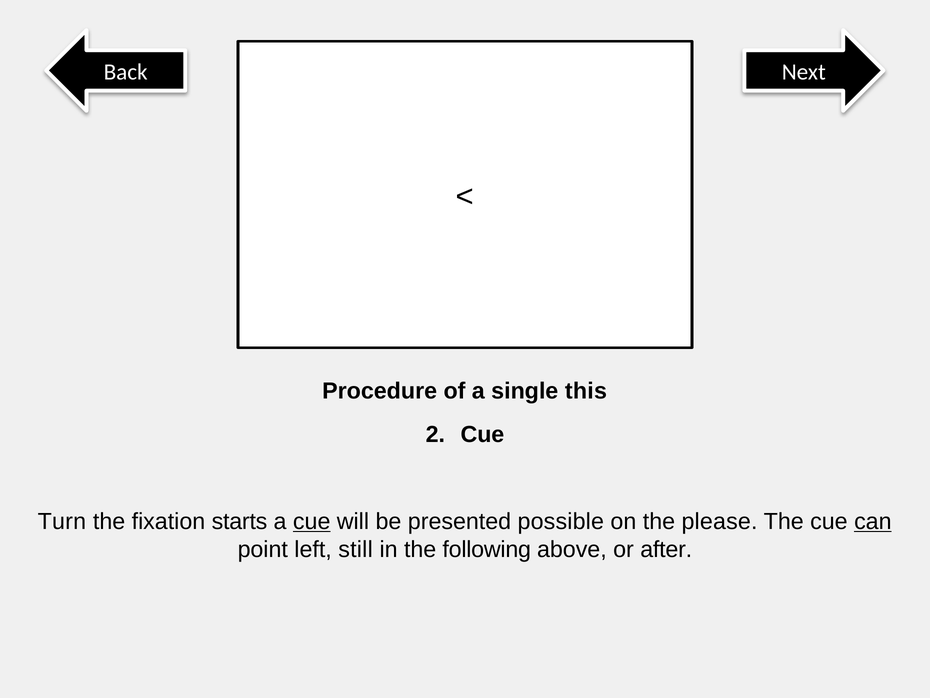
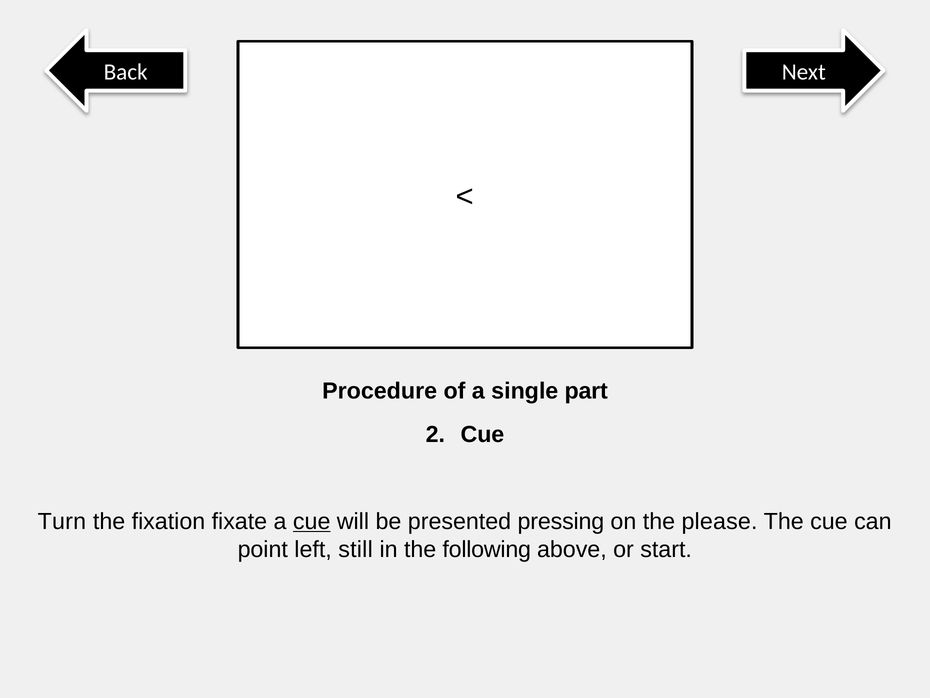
this: this -> part
starts: starts -> fixate
possible: possible -> pressing
can underline: present -> none
after: after -> start
